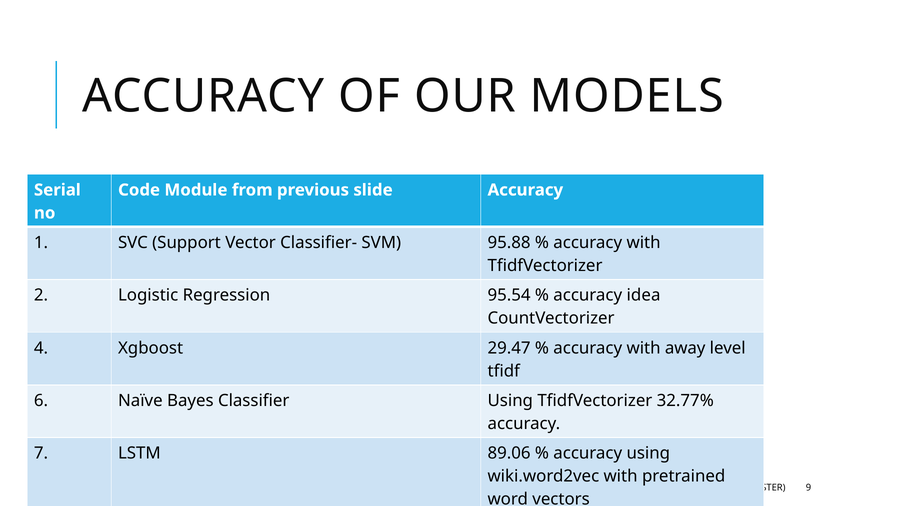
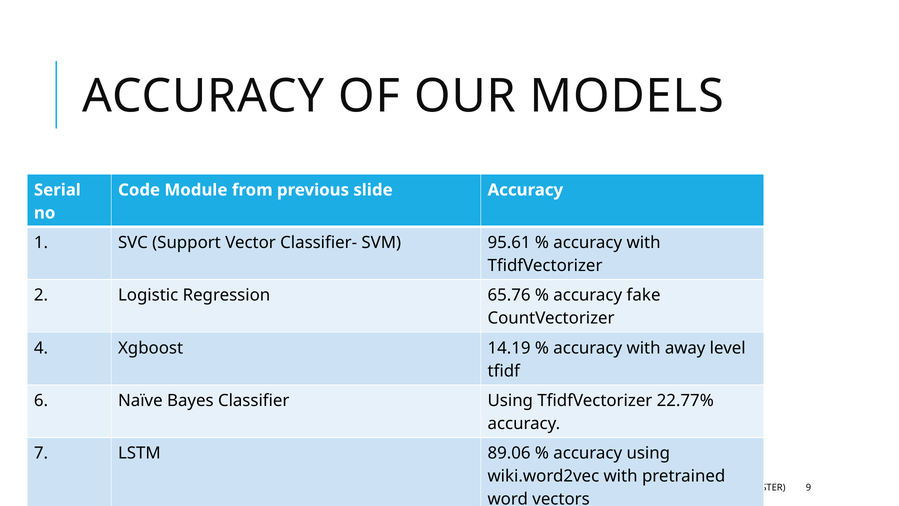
95.88: 95.88 -> 95.61
95.54: 95.54 -> 65.76
idea: idea -> fake
29.47: 29.47 -> 14.19
32.77%: 32.77% -> 22.77%
